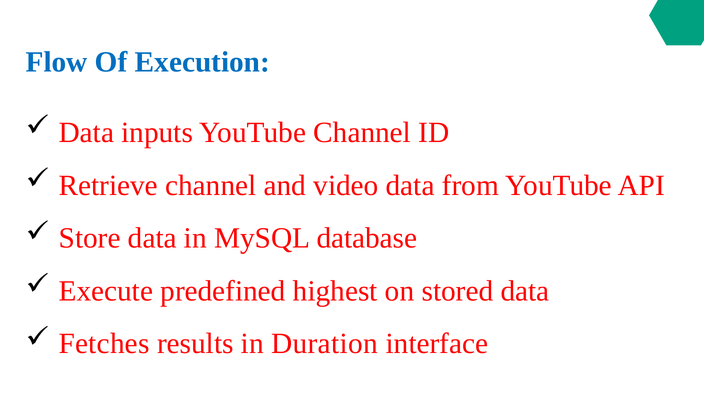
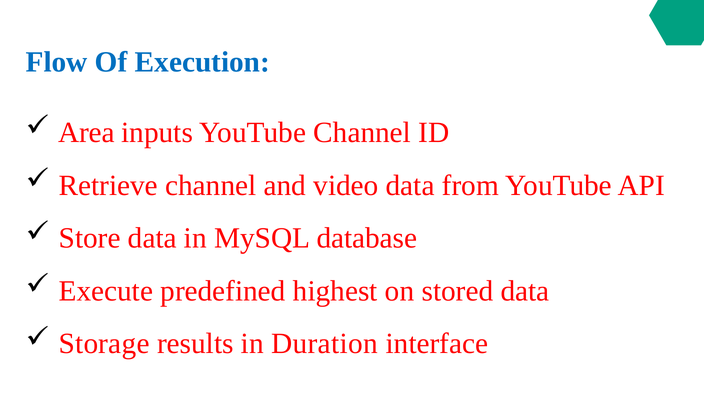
Data at (86, 133): Data -> Area
Fetches: Fetches -> Storage
